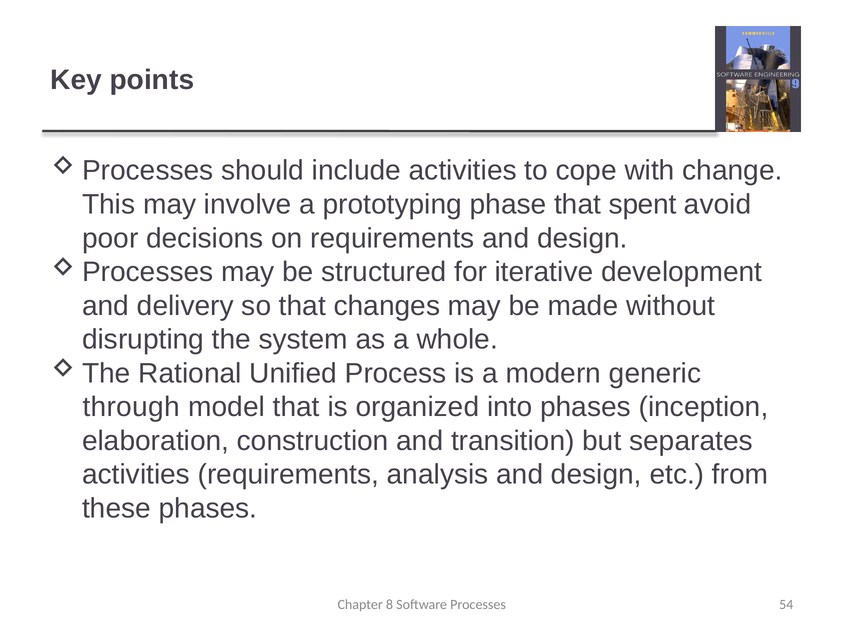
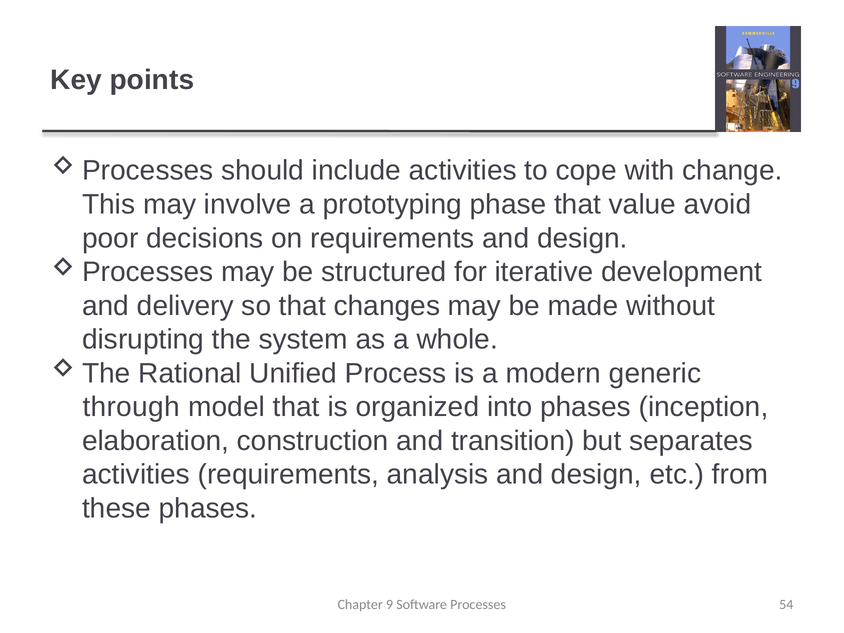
spent: spent -> value
8: 8 -> 9
